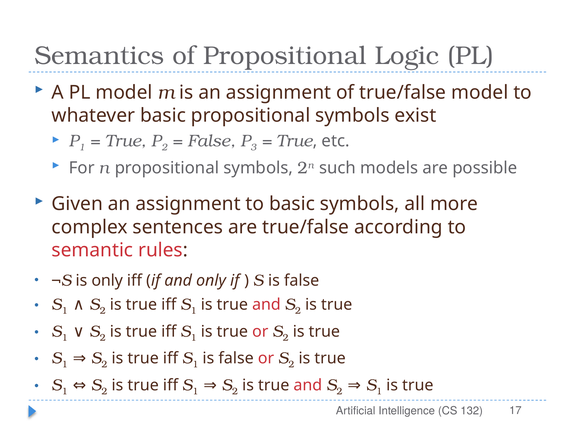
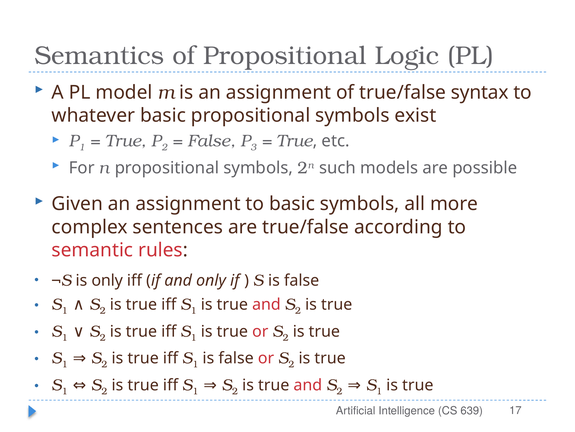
true/false model: model -> syntax
132: 132 -> 639
